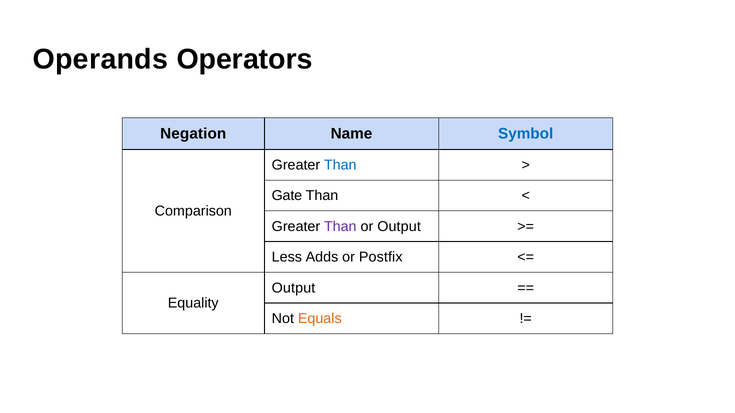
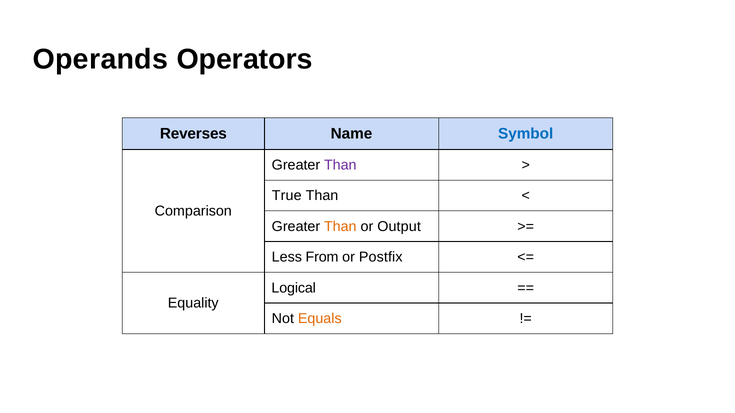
Negation: Negation -> Reverses
Than at (340, 165) colour: blue -> purple
Gate: Gate -> True
Than at (340, 227) colour: purple -> orange
Adds: Adds -> From
Output at (294, 288): Output -> Logical
